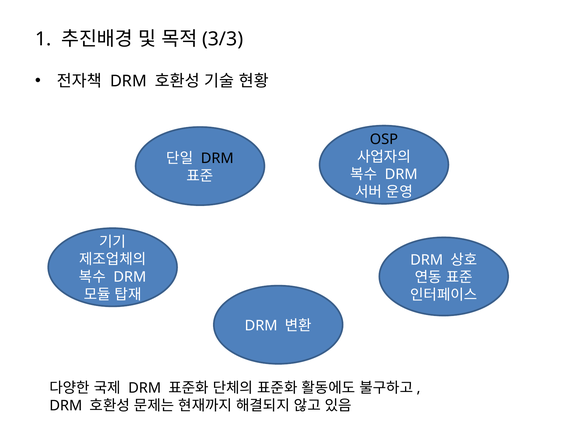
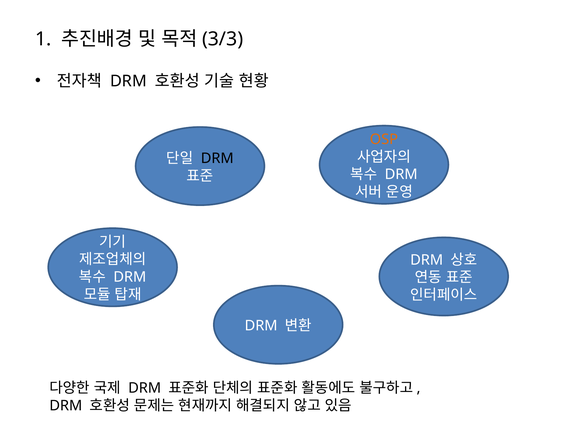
OSP colour: black -> orange
